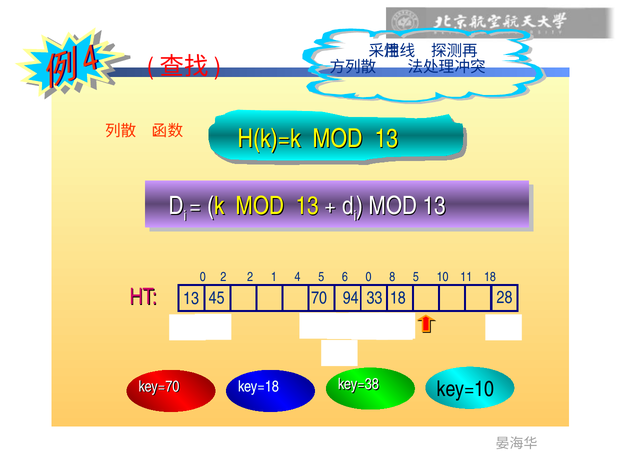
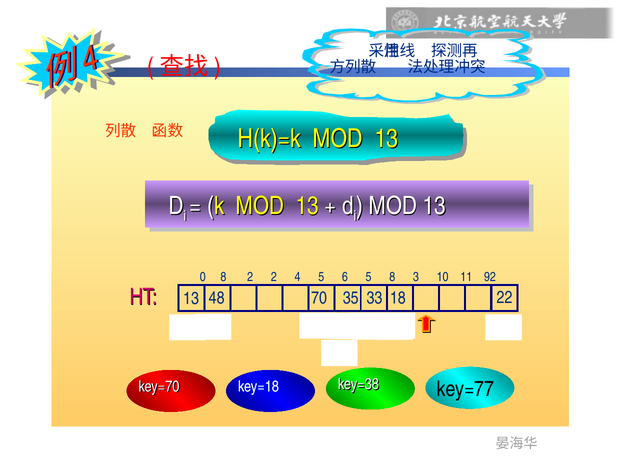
0 2: 2 -> 8
2 1: 1 -> 2
6 0: 0 -> 5
8 5: 5 -> 3
11 18: 18 -> 92
28: 28 -> 22
94: 94 -> 35
45: 45 -> 48
key=10: key=10 -> key=77
